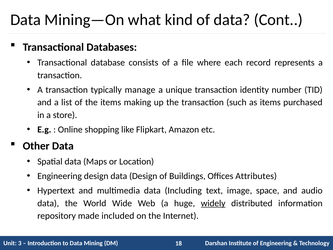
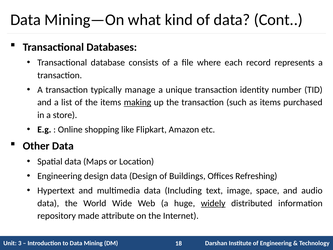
making underline: none -> present
Attributes: Attributes -> Refreshing
included: included -> attribute
